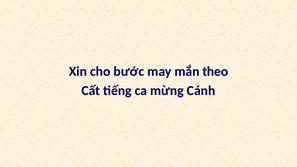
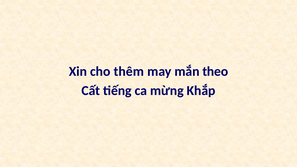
bước: bước -> thêm
Cánh: Cánh -> Khắp
